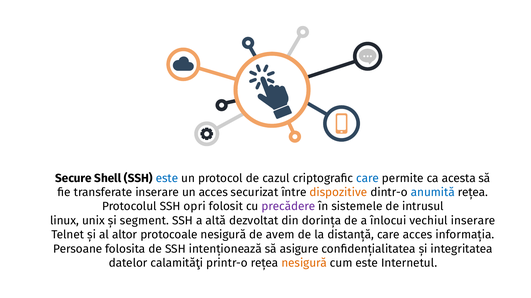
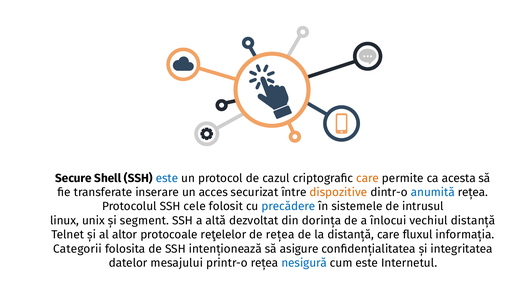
care at (368, 179) colour: blue -> orange
opri: opri -> cele
precădere colour: purple -> blue
vechiul inserare: inserare -> distanță
protocoale nesigură: nesigură -> reţelelor
de avem: avem -> rețea
care acces: acces -> fluxul
Persoane: Persoane -> Categorii
calamităţi: calamităţi -> mesajului
nesigură at (304, 264) colour: orange -> blue
